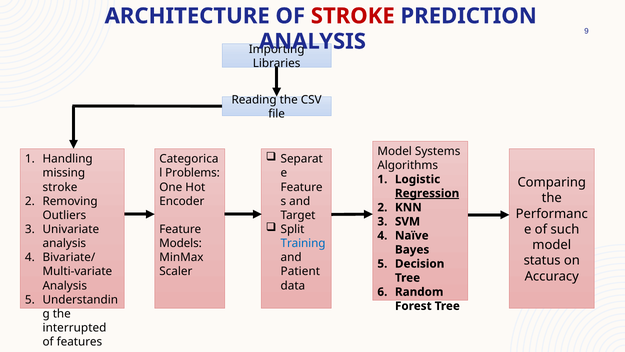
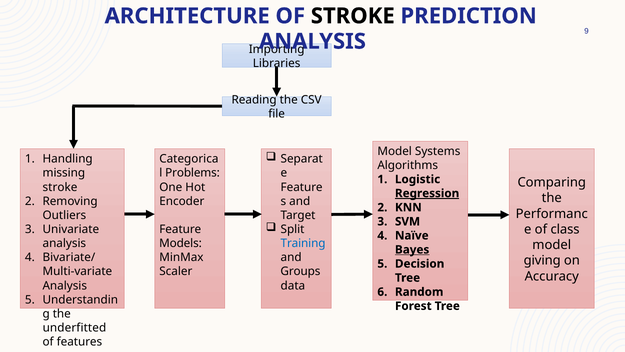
STROKE at (353, 16) colour: red -> black
such: such -> class
Bayes underline: none -> present
status: status -> giving
Patient: Patient -> Groups
interrupted: interrupted -> underfitted
